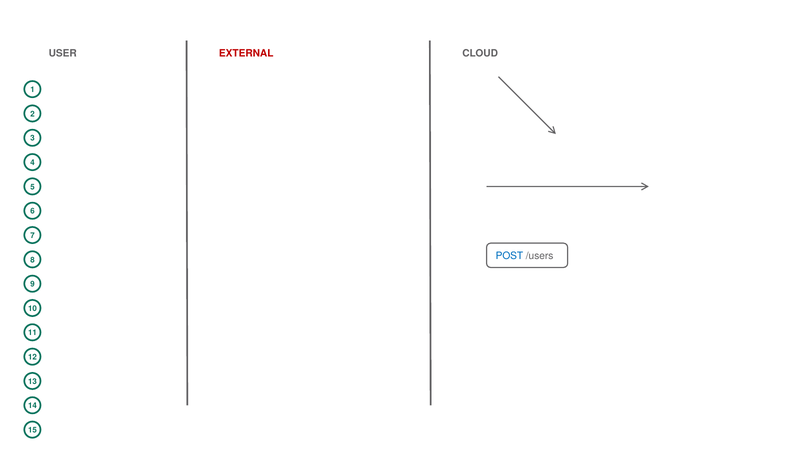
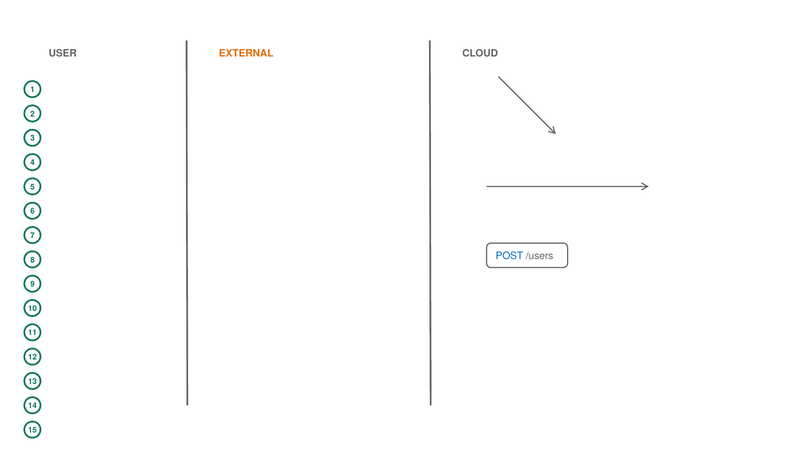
EXTERNAL colour: red -> orange
